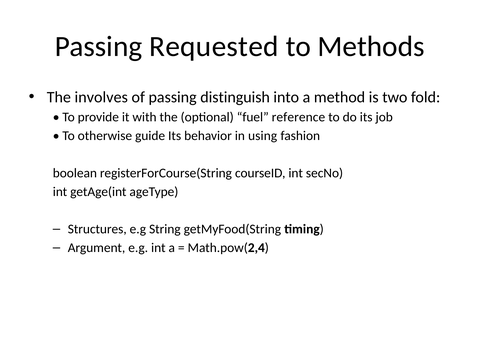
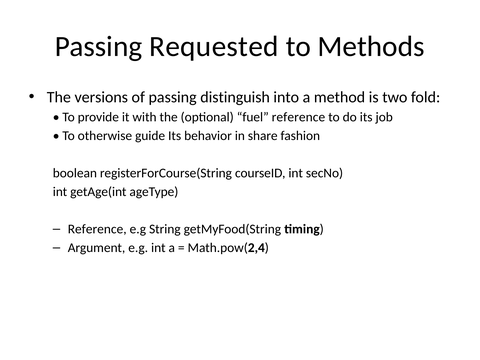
involves: involves -> versions
using: using -> share
Structures at (97, 229): Structures -> Reference
